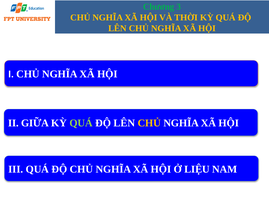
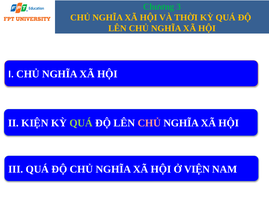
GIỮA: GIỮA -> KIỆN
CHỦ at (149, 123) colour: yellow -> pink
LIỆU: LIỆU -> VIỆN
